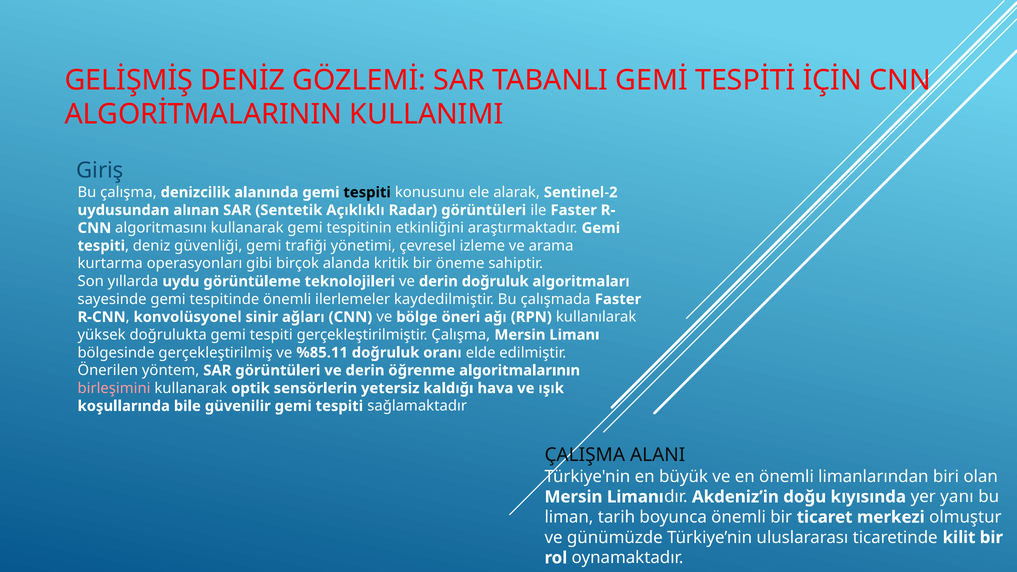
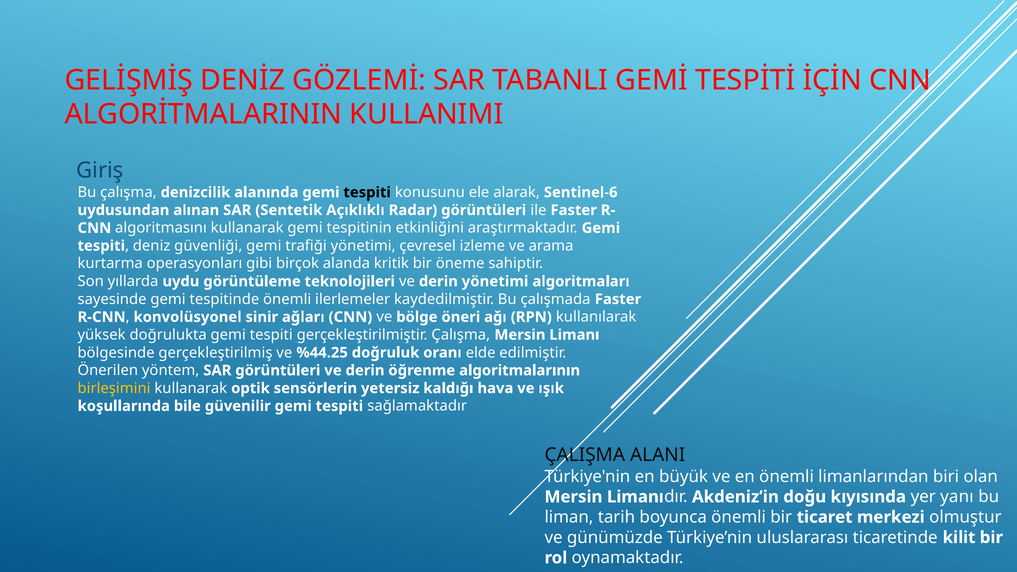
Sentinel-2: Sentinel-2 -> Sentinel-6
derin doğruluk: doğruluk -> yönetimi
%85.11: %85.11 -> %44.25
birleşimini colour: pink -> yellow
